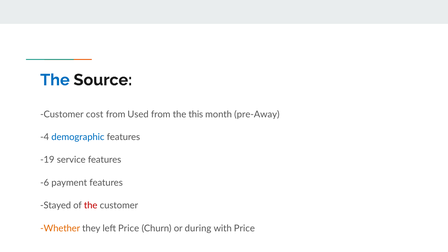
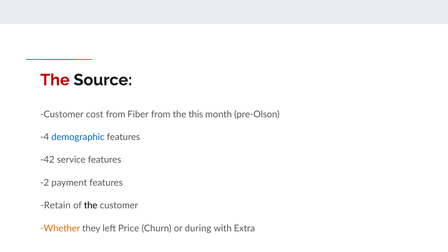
The at (55, 80) colour: blue -> red
Used: Used -> Fiber
pre-Away: pre-Away -> pre-Olson
-19: -19 -> -42
-6: -6 -> -2
Stayed: Stayed -> Retain
the at (91, 206) colour: red -> black
with Price: Price -> Extra
